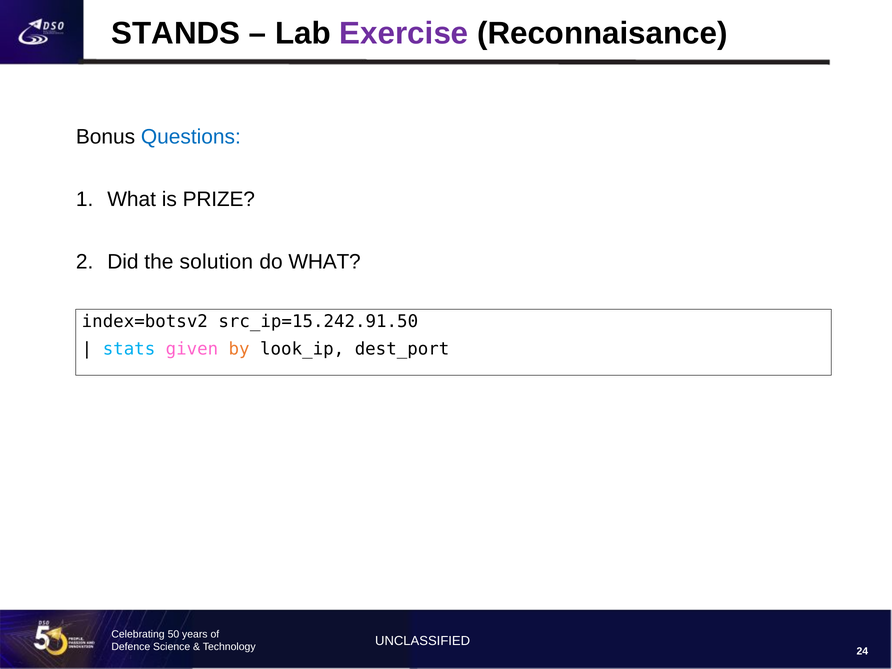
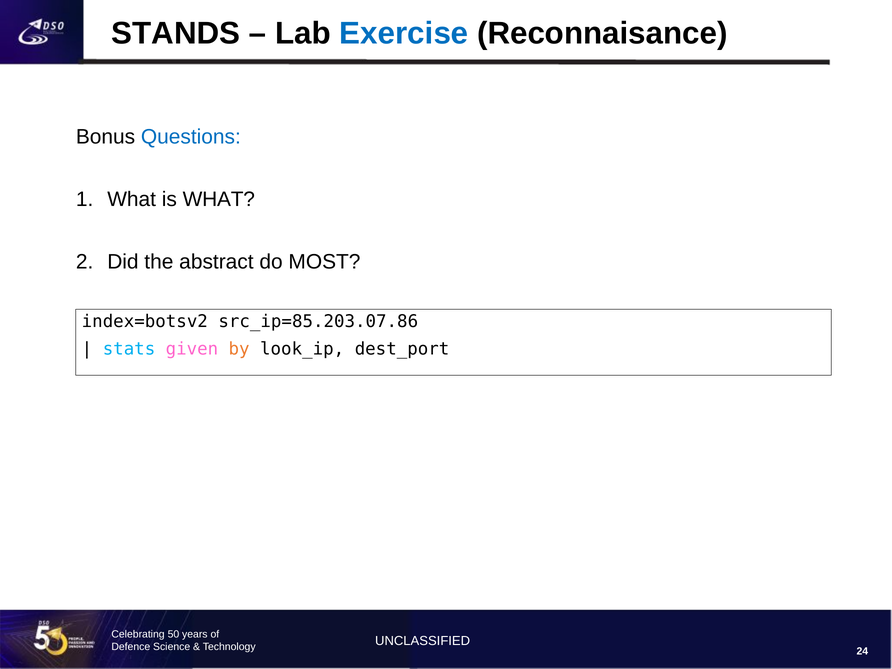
Exercise colour: purple -> blue
is PRIZE: PRIZE -> WHAT
solution: solution -> abstract
do WHAT: WHAT -> MOST
src_ip=15.242.91.50: src_ip=15.242.91.50 -> src_ip=85.203.07.86
